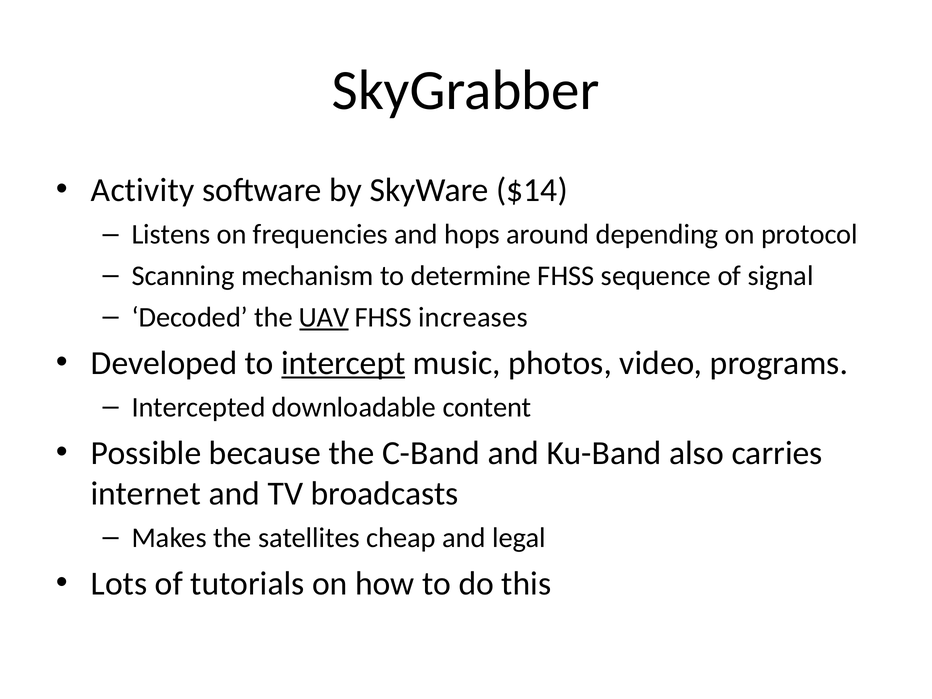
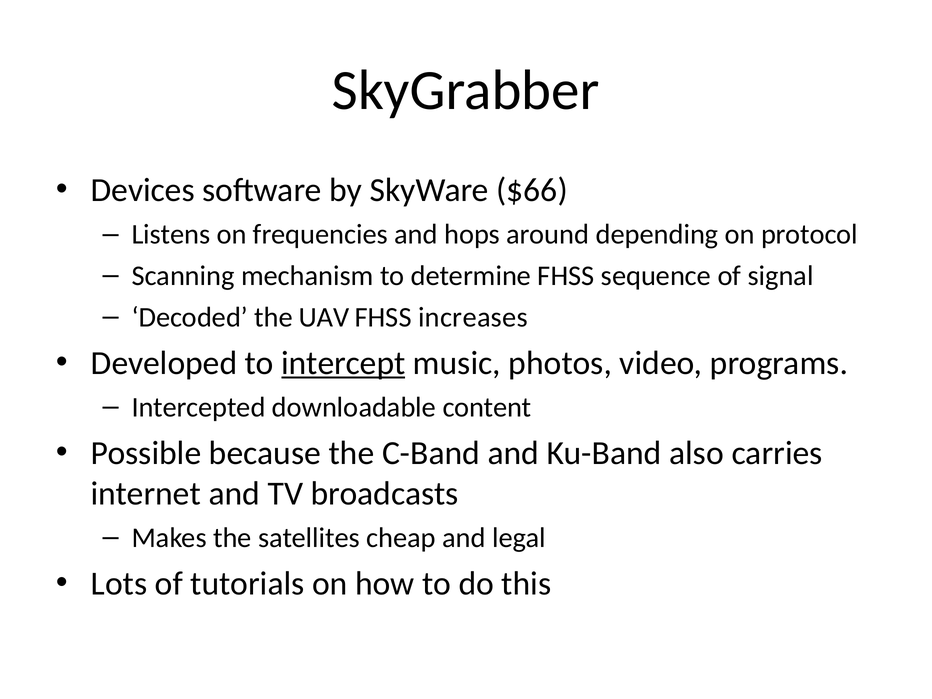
Activity: Activity -> Devices
$14: $14 -> $66
UAV underline: present -> none
